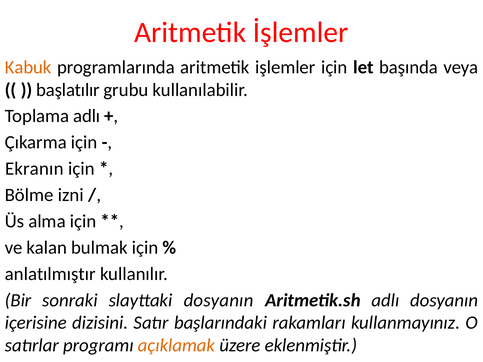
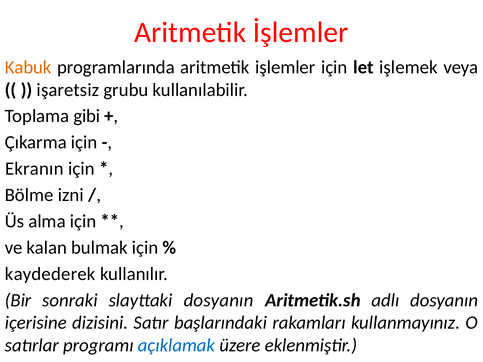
başında: başında -> işlemek
başlatılır: başlatılır -> işaretsiz
Toplama adlı: adlı -> gibi
anlatılmıştır: anlatılmıştır -> kaydederek
açıklamak colour: orange -> blue
